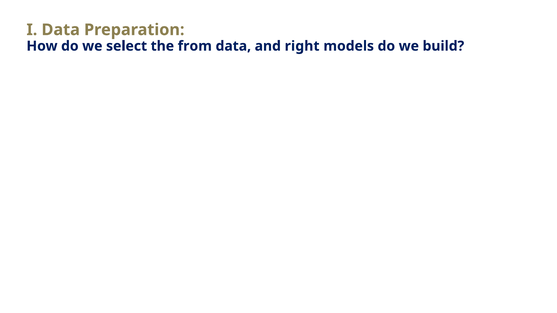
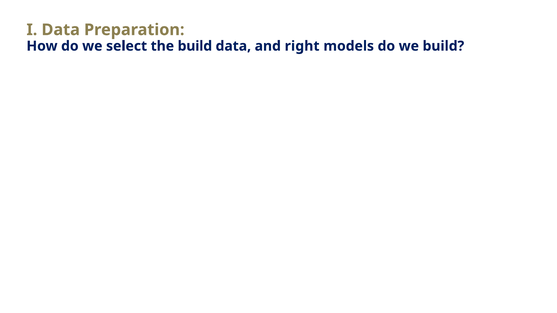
the from: from -> build
